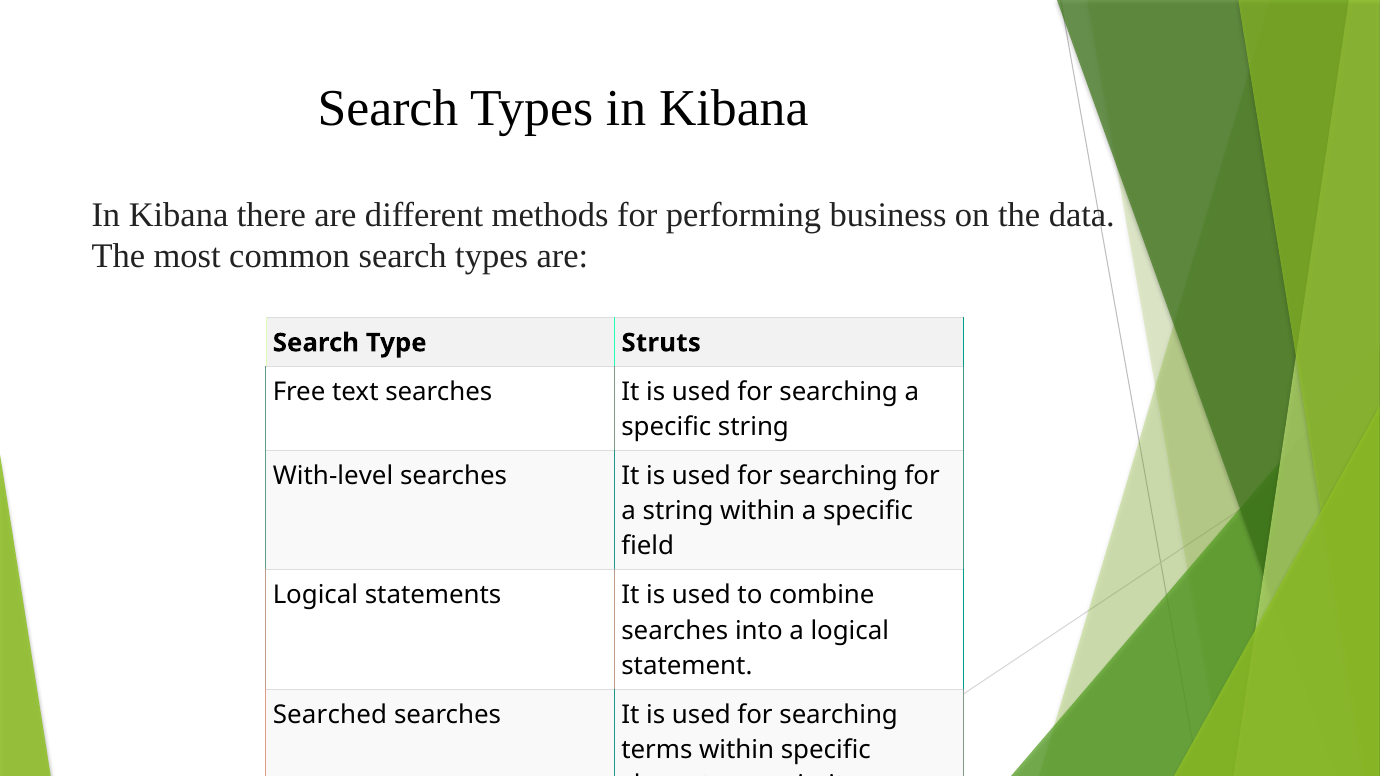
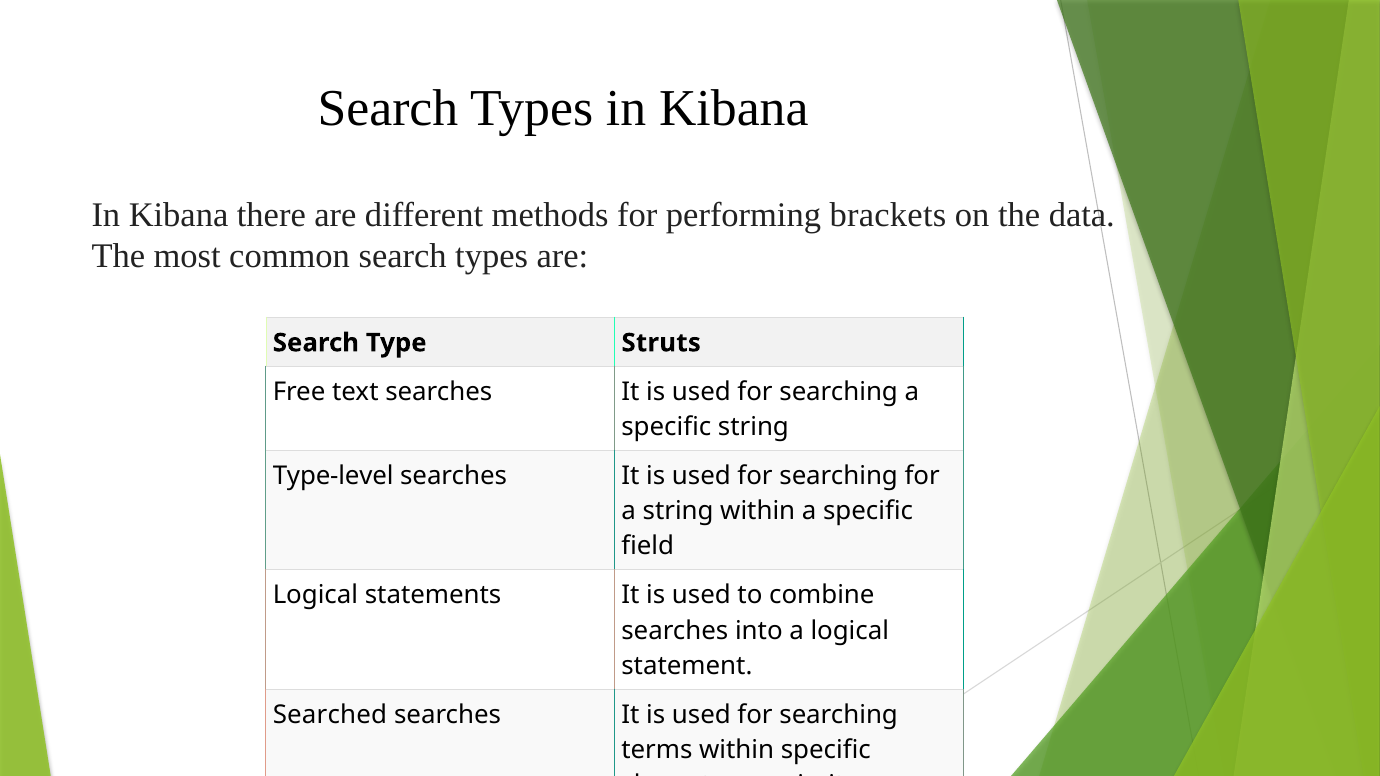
business: business -> brackets
With-level: With-level -> Type-level
